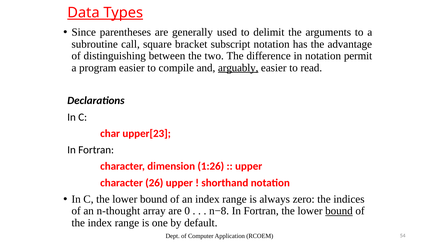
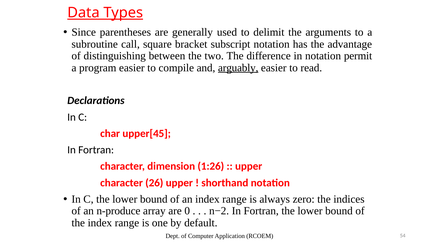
upper[23: upper[23 -> upper[45
n-thought: n-thought -> n-produce
n−8: n−8 -> n−2
bound at (339, 211) underline: present -> none
